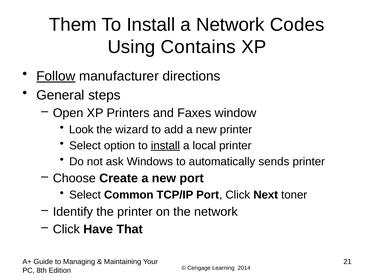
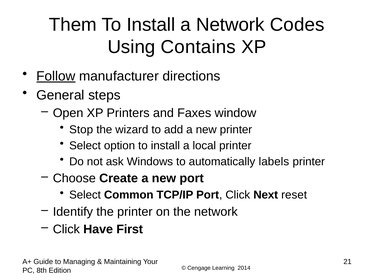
Look: Look -> Stop
install at (165, 146) underline: present -> none
sends: sends -> labels
toner: toner -> reset
That: That -> First
